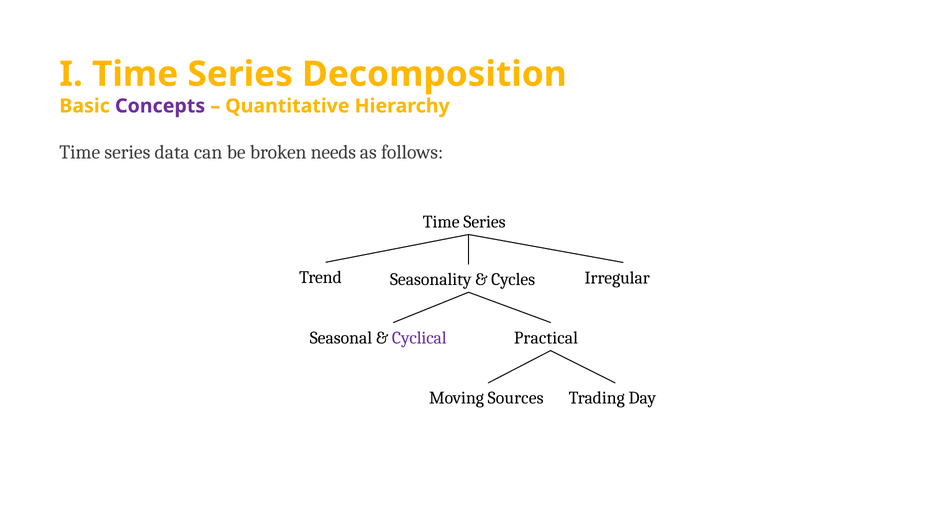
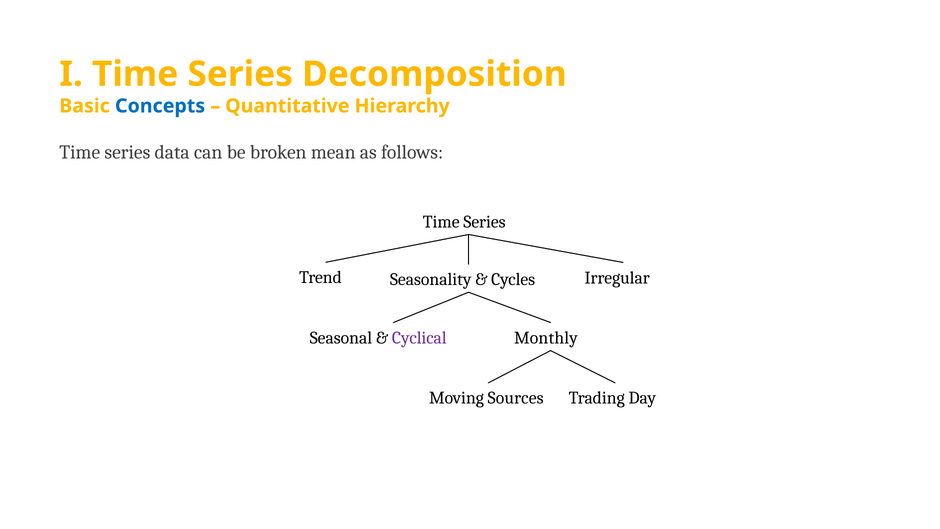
Concepts colour: purple -> blue
needs: needs -> mean
Practical: Practical -> Monthly
